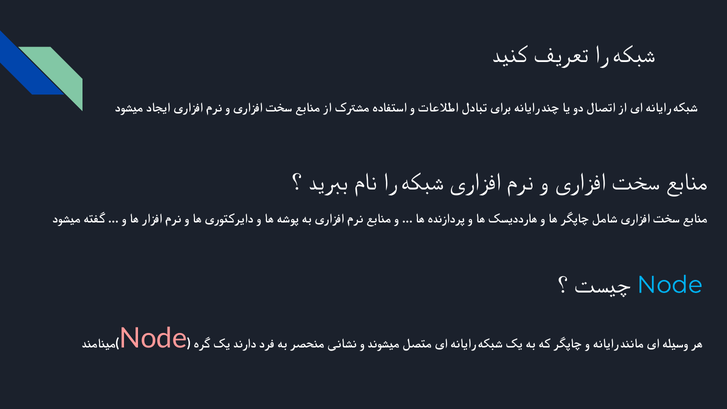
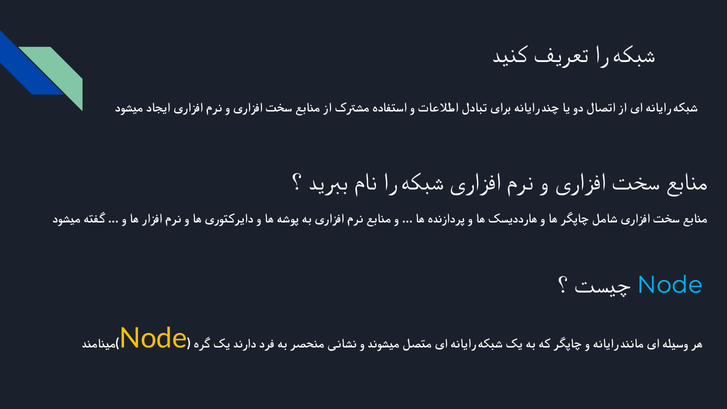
Node at (153, 338) colour: pink -> yellow
